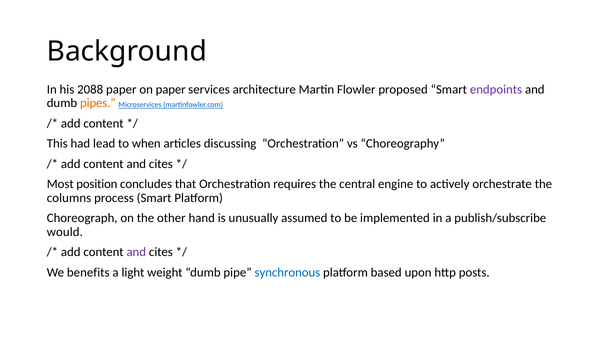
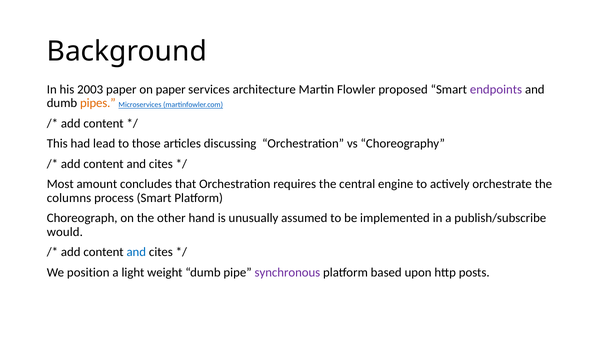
2088: 2088 -> 2003
when: when -> those
position: position -> amount
and at (136, 252) colour: purple -> blue
benefits: benefits -> position
synchronous colour: blue -> purple
